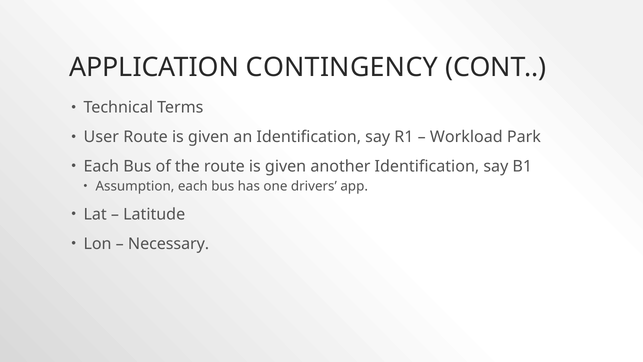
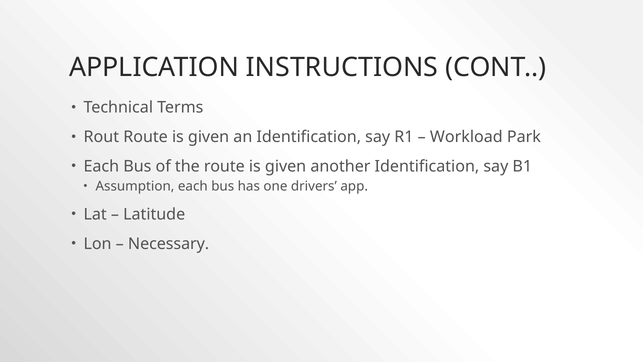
CONTINGENCY: CONTINGENCY -> INSTRUCTIONS
User: User -> Rout
